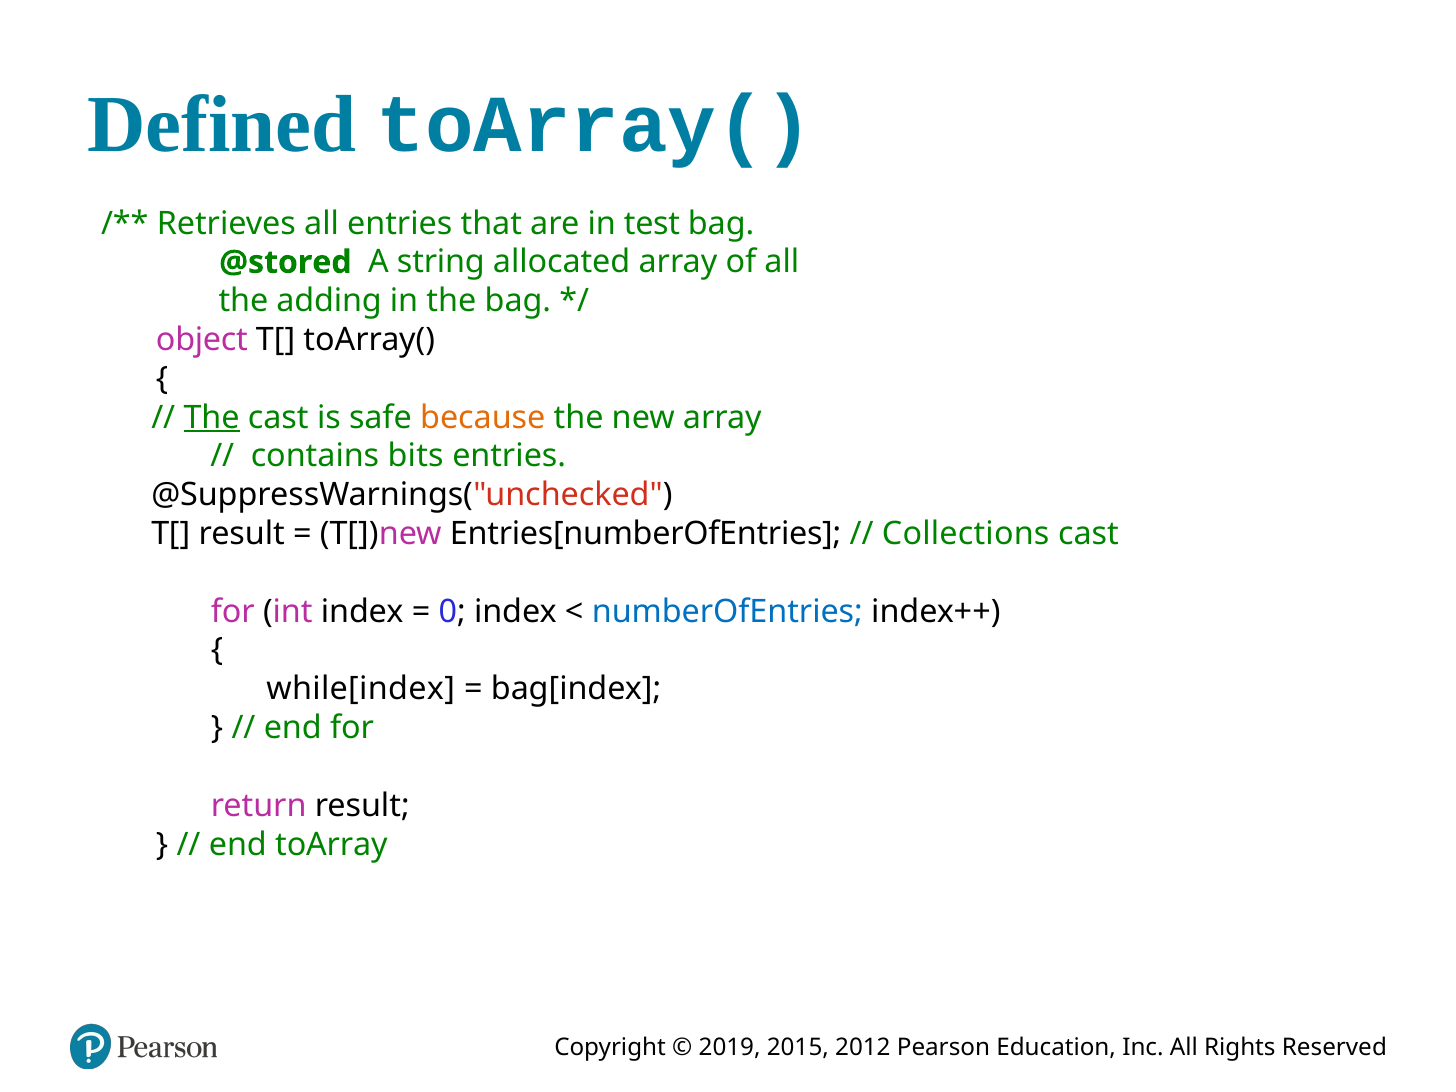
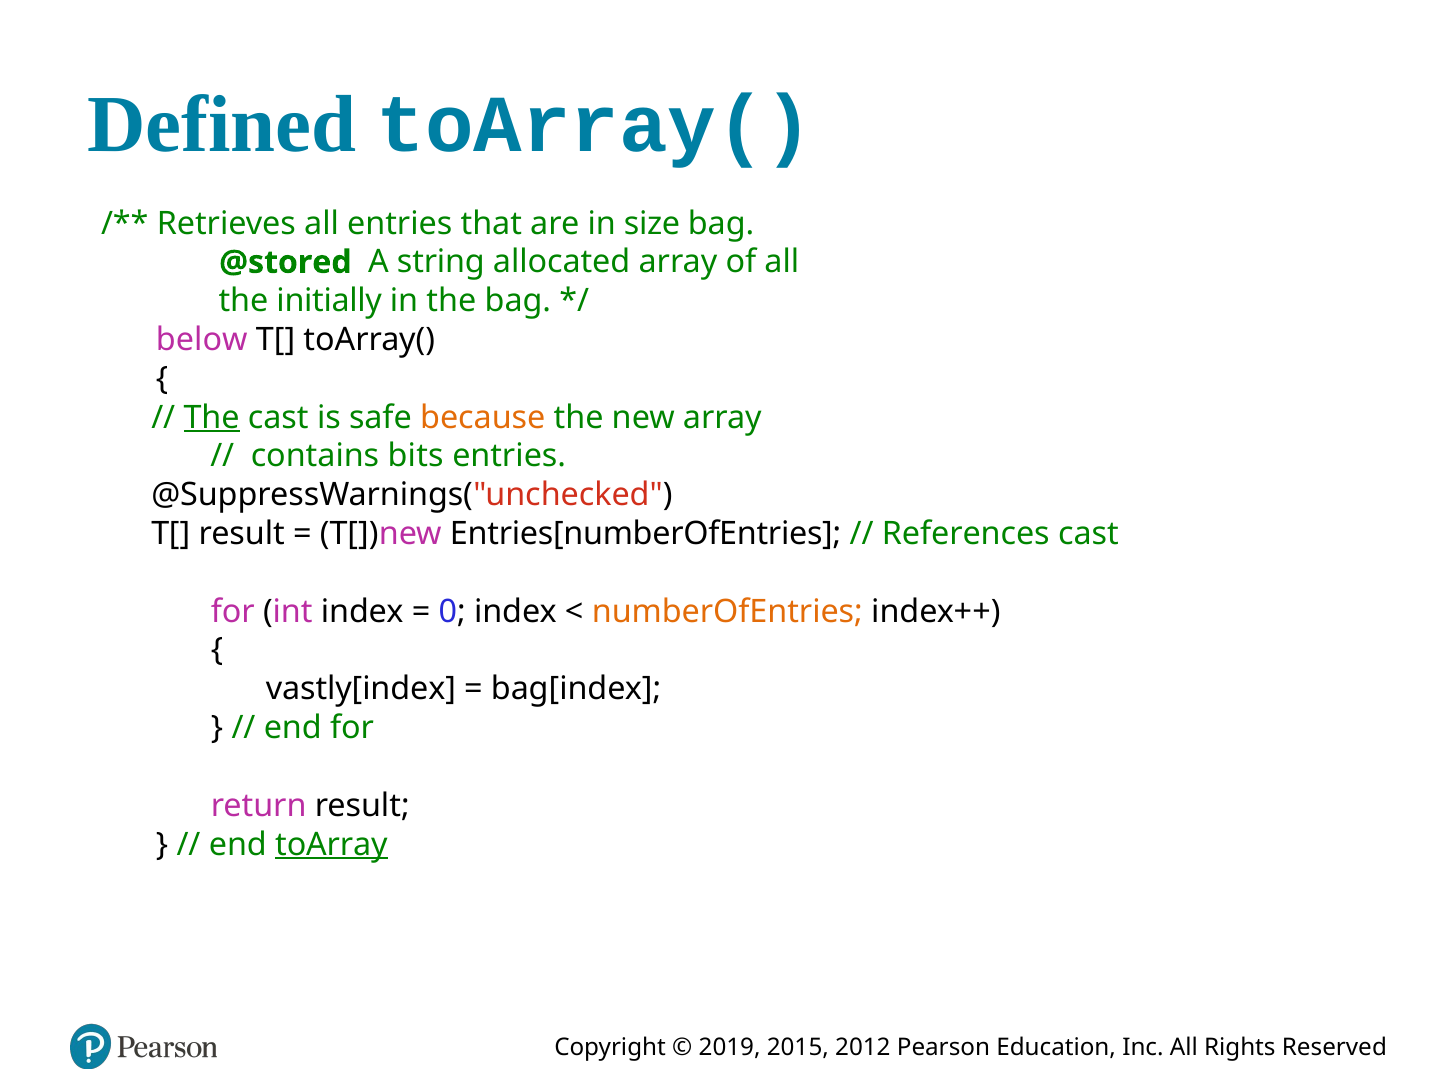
test: test -> size
adding: adding -> initially
object: object -> below
Collections: Collections -> References
numberOfEntries colour: blue -> orange
while[index: while[index -> vastly[index
toArray underline: none -> present
